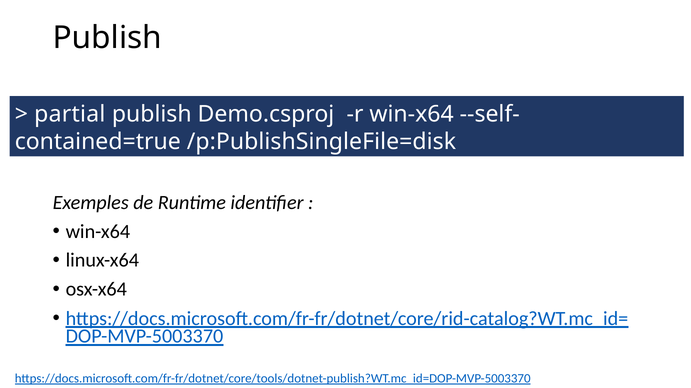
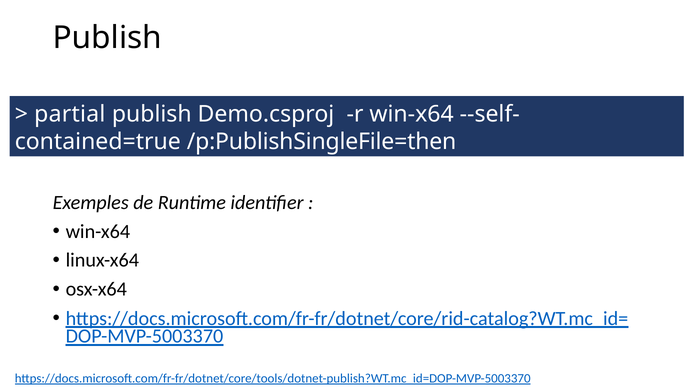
/p:PublishSingleFile=disk: /p:PublishSingleFile=disk -> /p:PublishSingleFile=then
